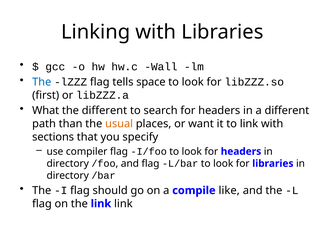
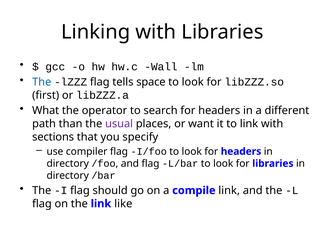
the different: different -> operator
usual colour: orange -> purple
compile like: like -> link
link link: link -> like
